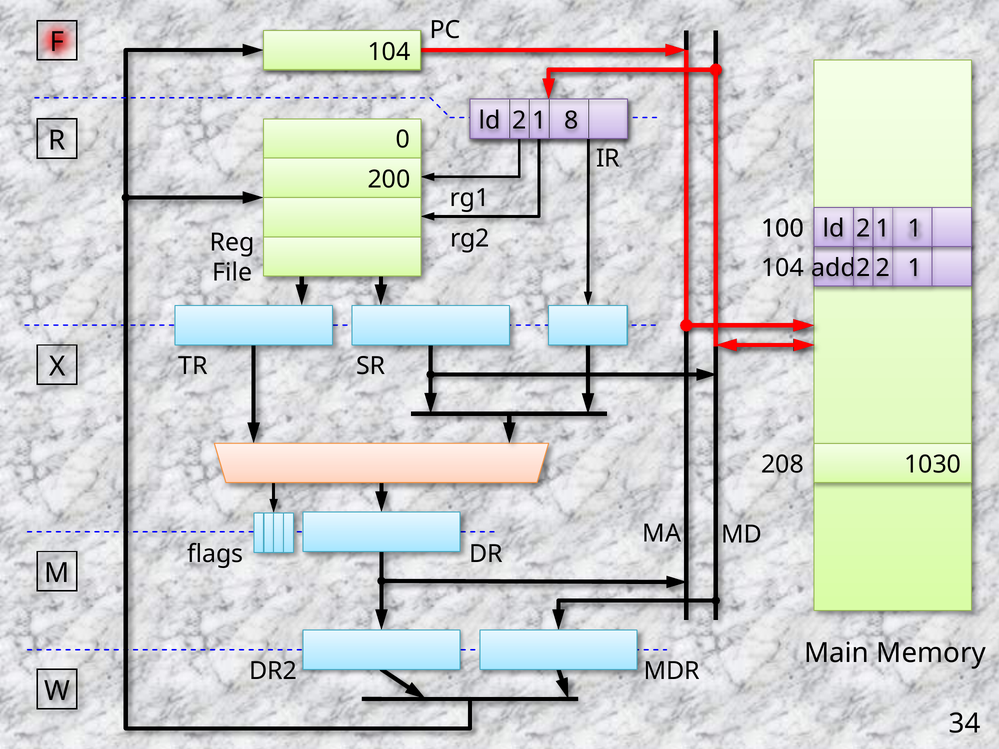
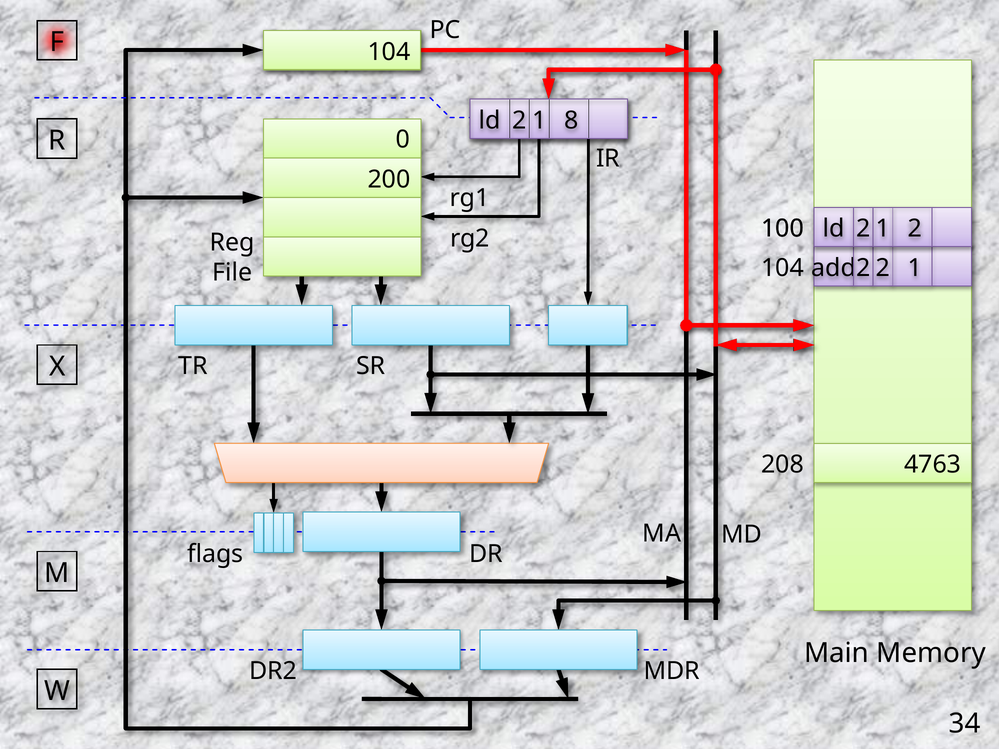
1 at (915, 229): 1 -> 2
1030: 1030 -> 4763
